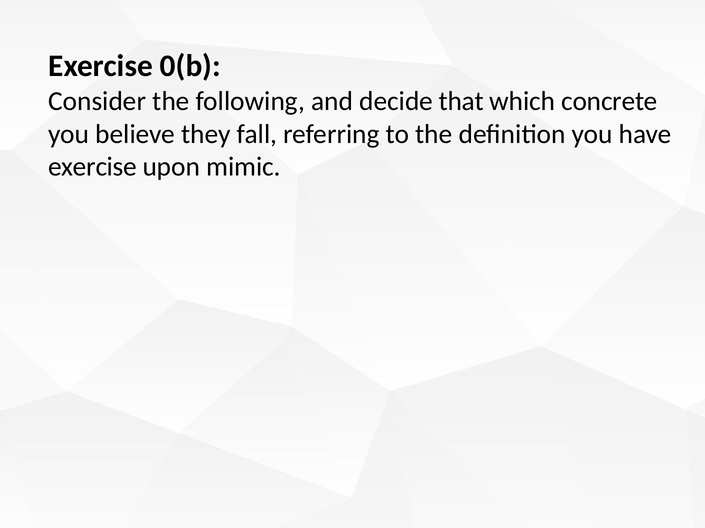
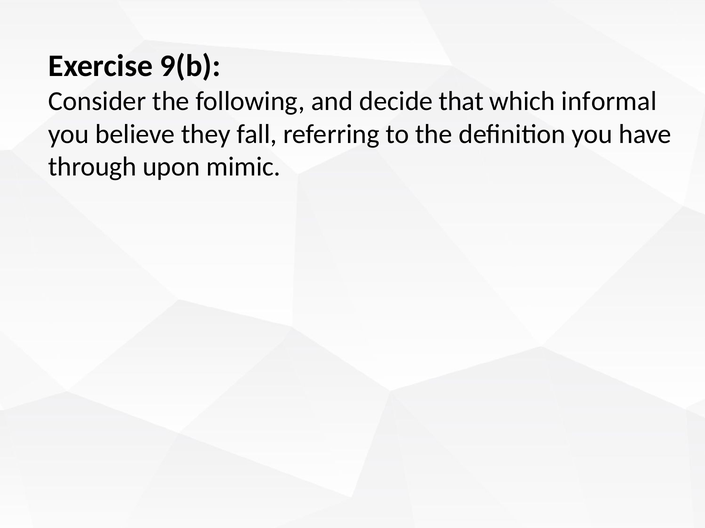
0(b: 0(b -> 9(b
concrete: concrete -> informal
exercise at (93, 167): exercise -> through
